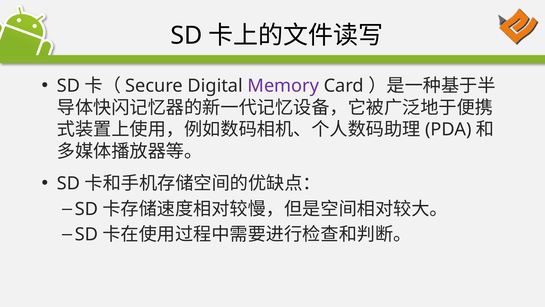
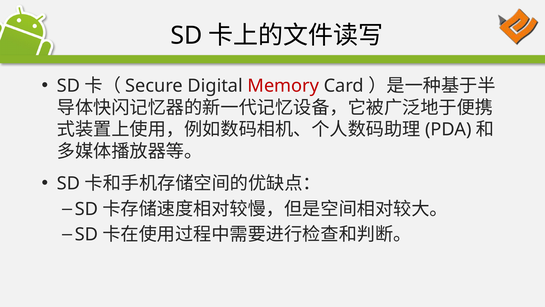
Memory colour: purple -> red
